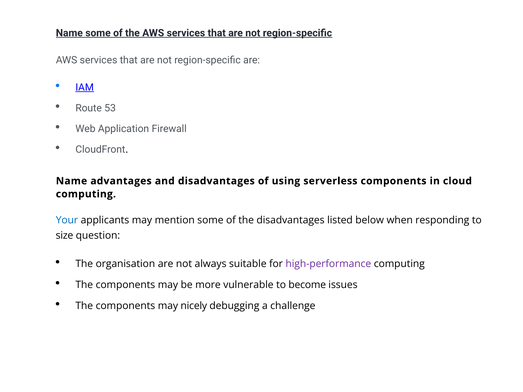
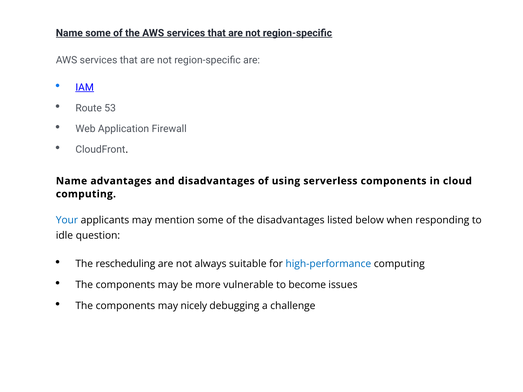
size: size -> idle
organisation: organisation -> rescheduling
high-performance colour: purple -> blue
